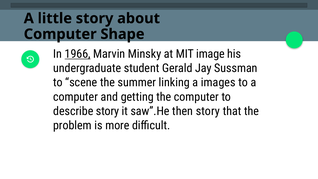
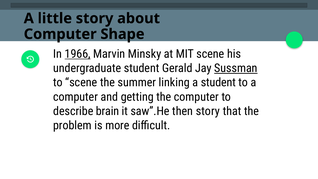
MIT image: image -> scene
Sussman underline: none -> present
a images: images -> student
describe story: story -> brain
